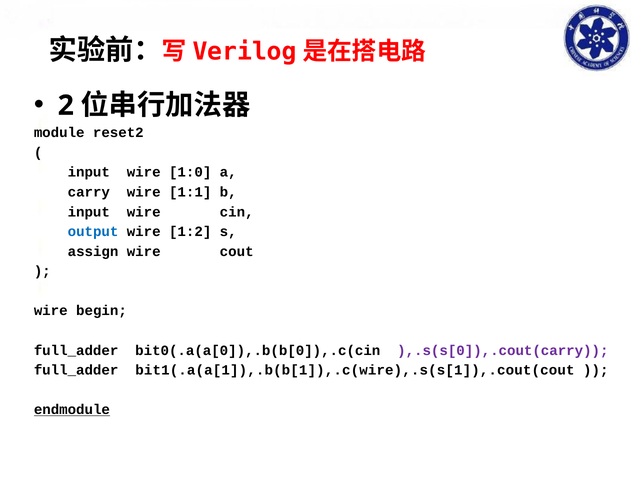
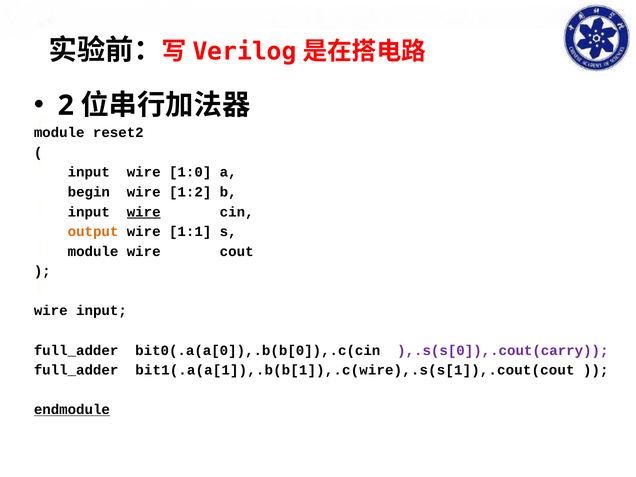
carry: carry -> begin
1:1: 1:1 -> 1:2
wire at (144, 212) underline: none -> present
output colour: blue -> orange
1:2: 1:2 -> 1:1
assign at (93, 251): assign -> module
wire begin: begin -> input
